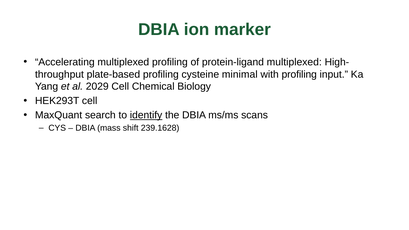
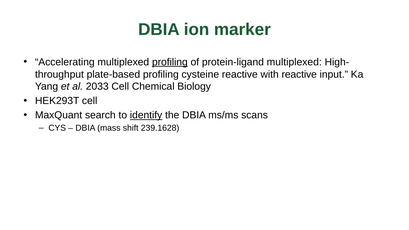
profiling at (170, 62) underline: none -> present
cysteine minimal: minimal -> reactive
with profiling: profiling -> reactive
2029: 2029 -> 2033
